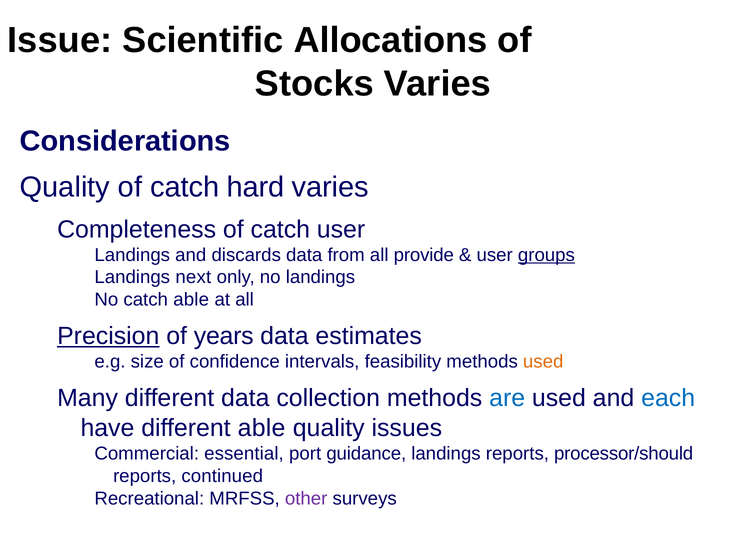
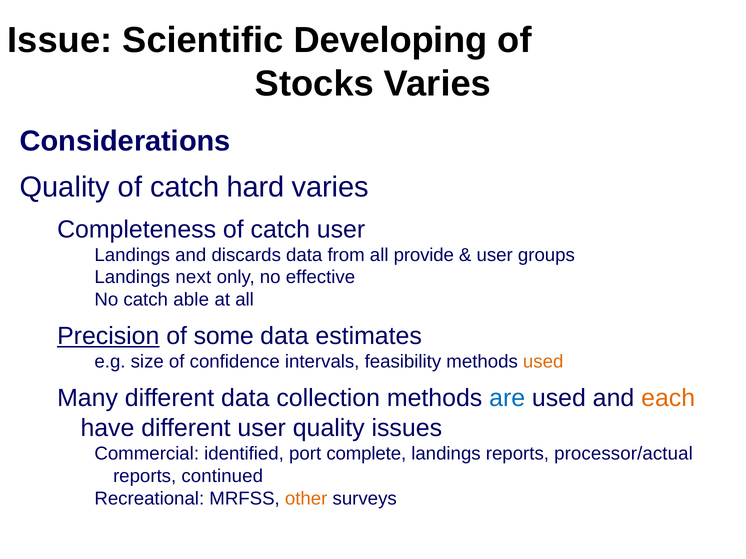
Allocations: Allocations -> Developing
groups underline: present -> none
no landings: landings -> effective
years: years -> some
each colour: blue -> orange
different able: able -> user
essential: essential -> identified
guidance: guidance -> complete
processor/should: processor/should -> processor/actual
other colour: purple -> orange
